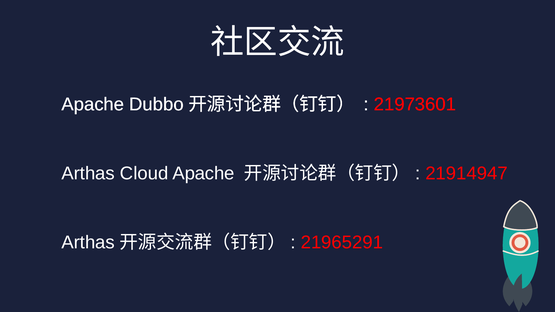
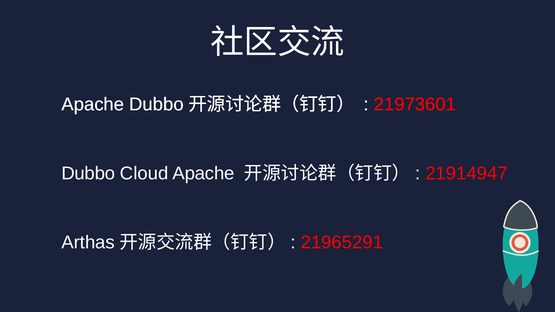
Arthas at (88, 174): Arthas -> Dubbo
